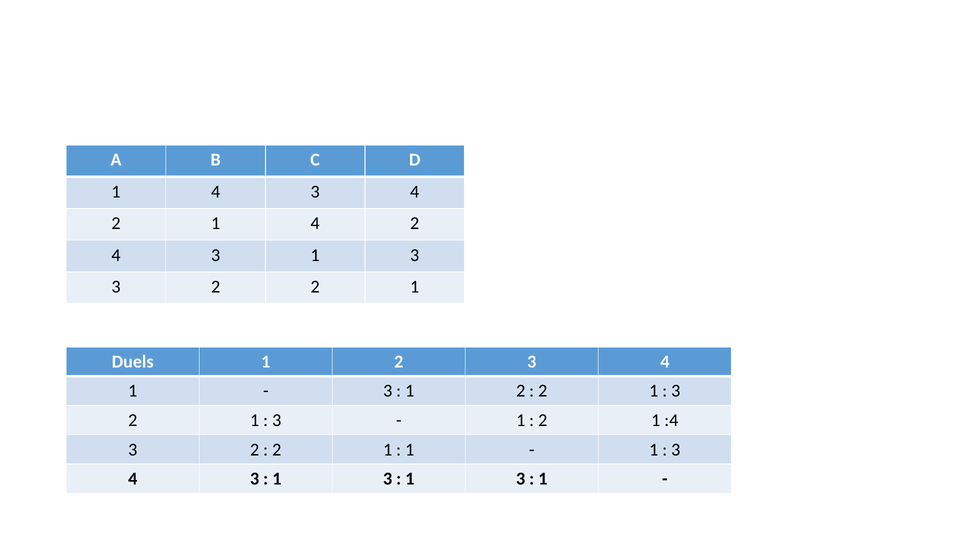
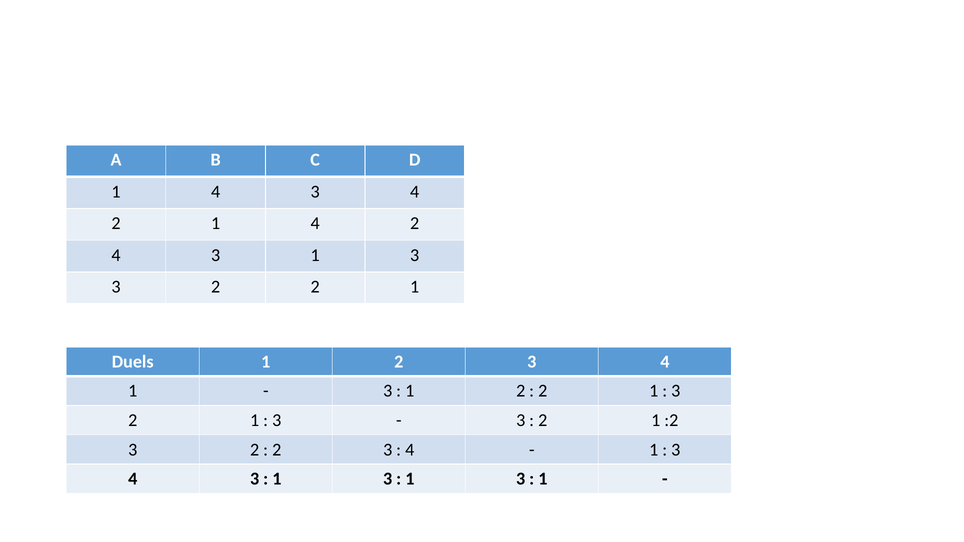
1 at (521, 421): 1 -> 3
:4: :4 -> :2
1 at (388, 450): 1 -> 3
1 at (410, 450): 1 -> 4
